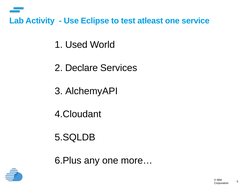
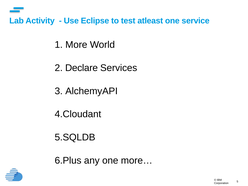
Used: Used -> More
